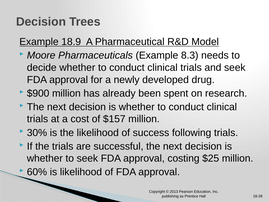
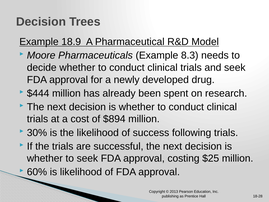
$900: $900 -> $444
$157: $157 -> $894
